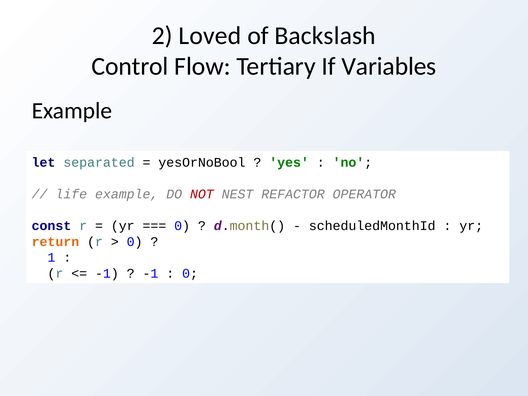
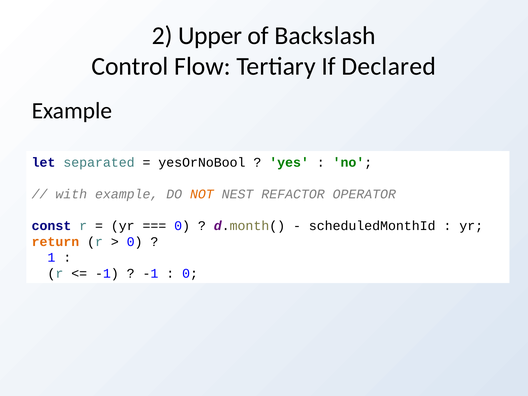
Loved: Loved -> Upper
Variables: Variables -> Declared
life: life -> with
NOT colour: red -> orange
